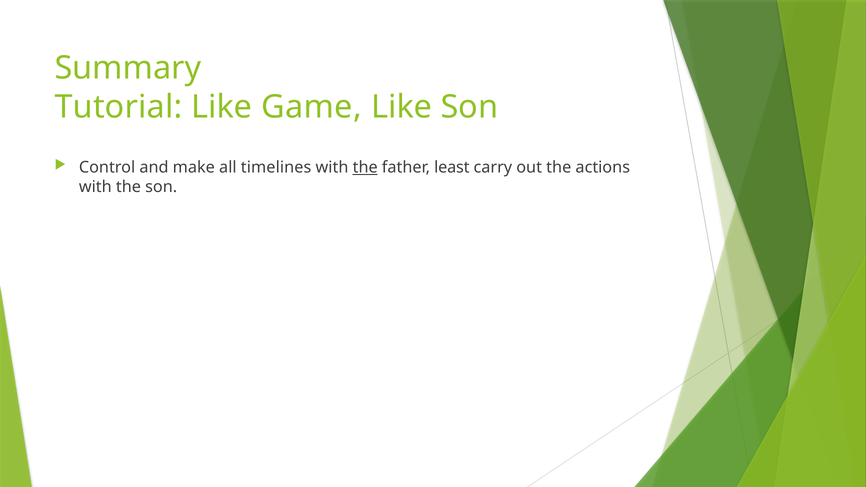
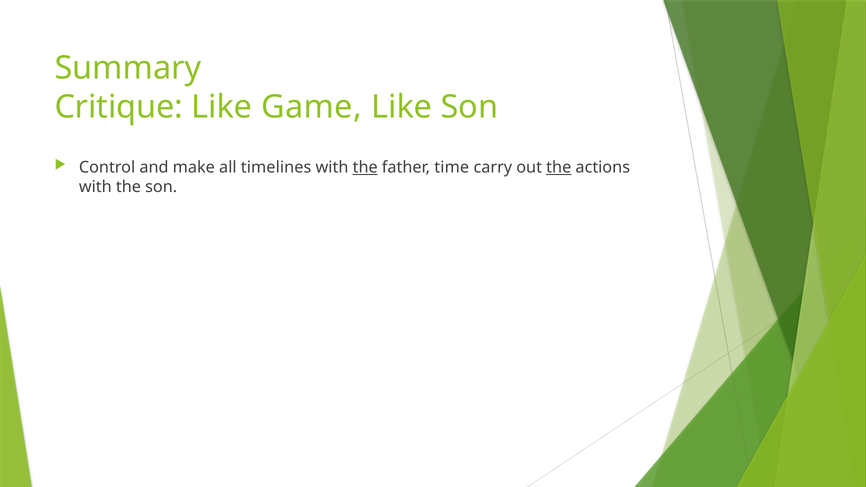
Tutorial: Tutorial -> Critique
least: least -> time
the at (559, 168) underline: none -> present
